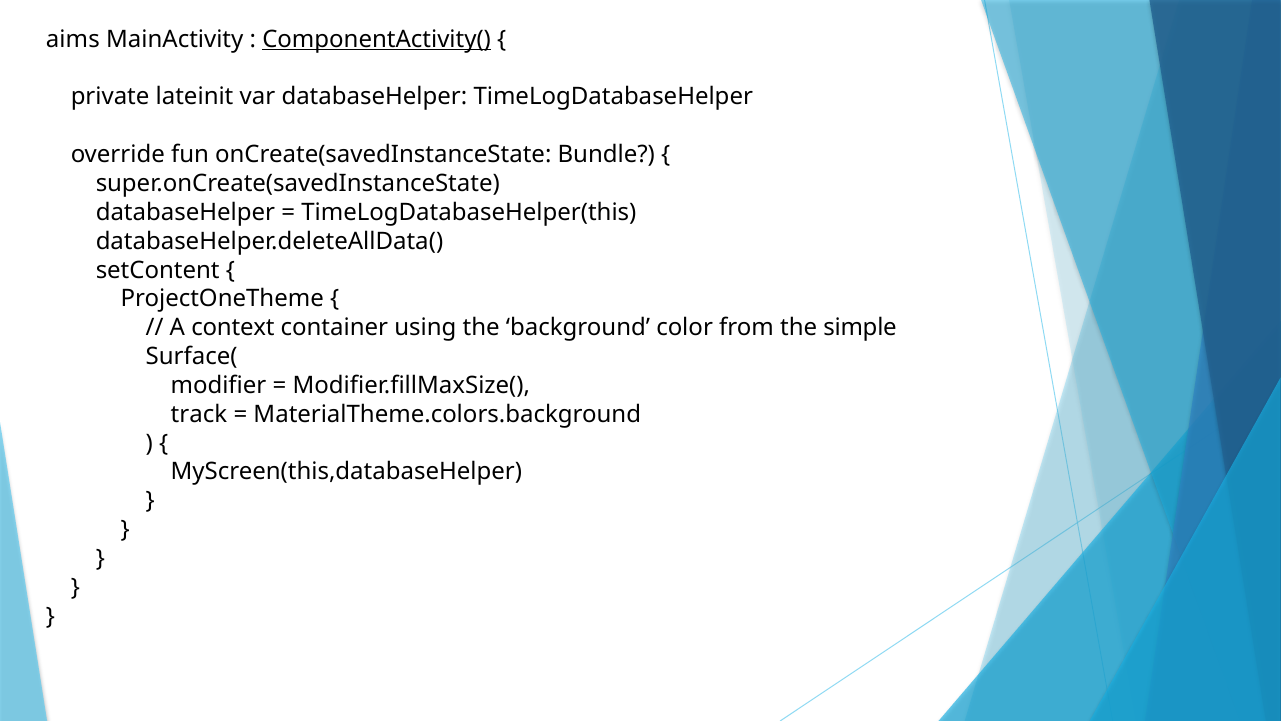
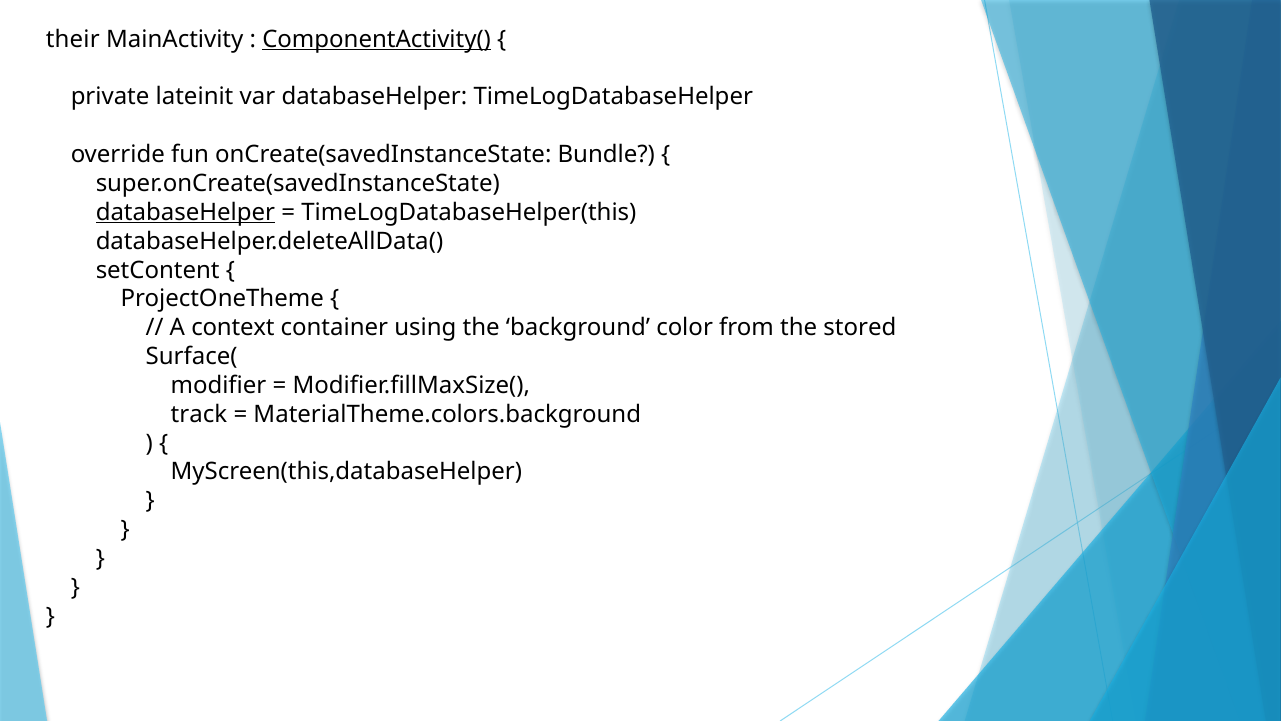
aims: aims -> their
databaseHelper at (185, 212) underline: none -> present
simple: simple -> stored
